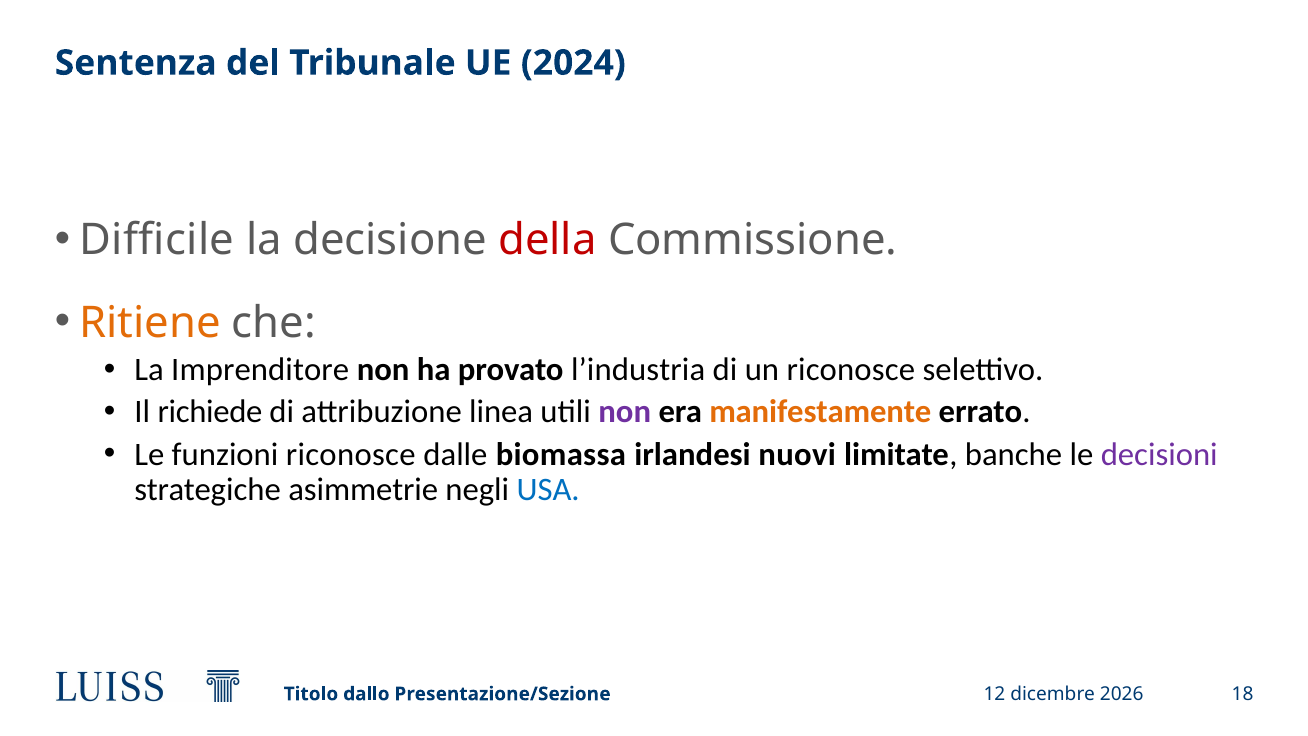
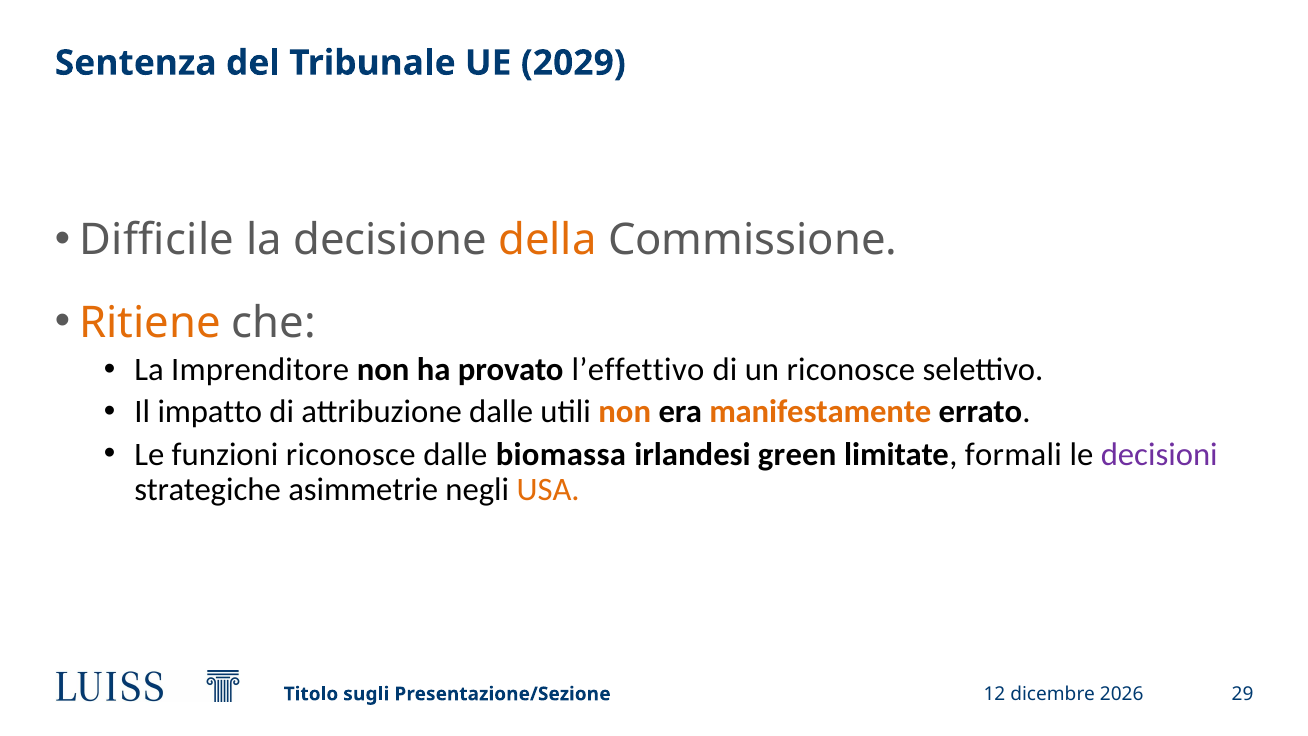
2024: 2024 -> 2029
della colour: red -> orange
l’industria: l’industria -> l’effettivo
richiede: richiede -> impatto
attribuzione linea: linea -> dalle
non at (625, 412) colour: purple -> orange
nuovi: nuovi -> green
banche: banche -> formali
USA colour: blue -> orange
dallo: dallo -> sugli
18: 18 -> 29
